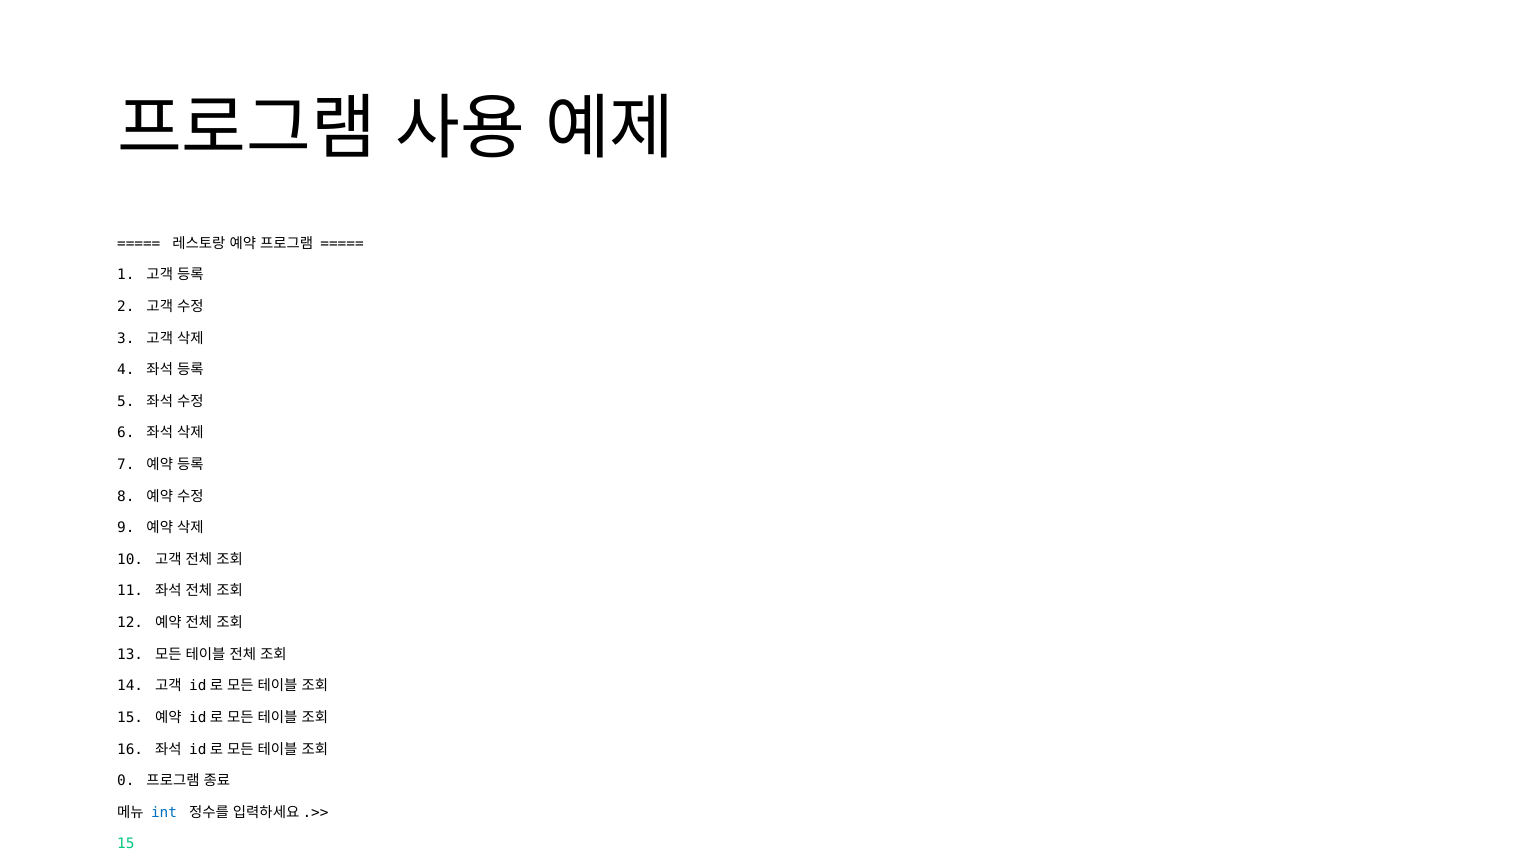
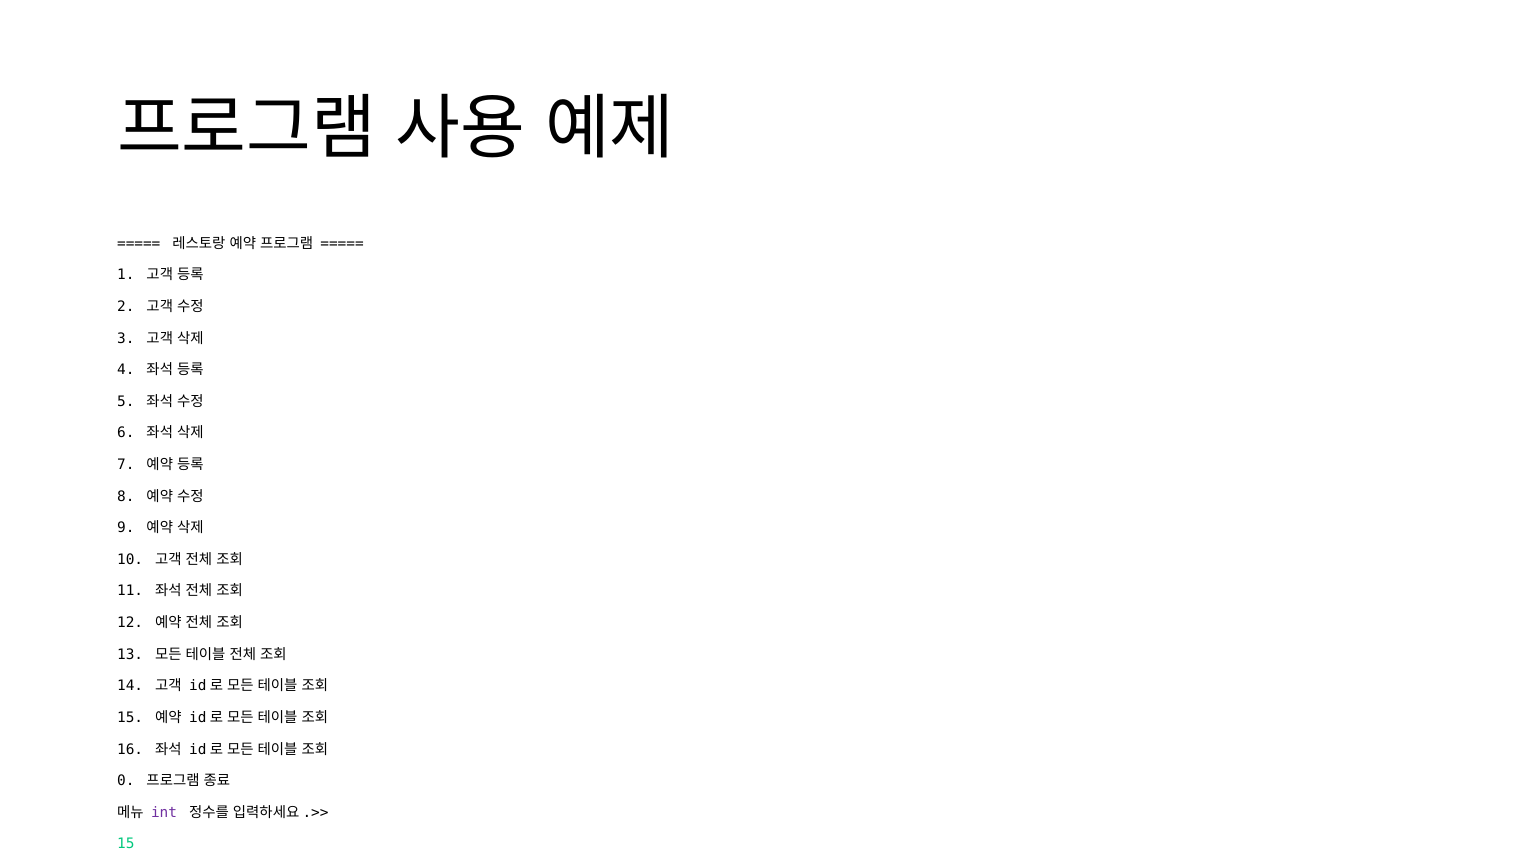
int colour: blue -> purple
